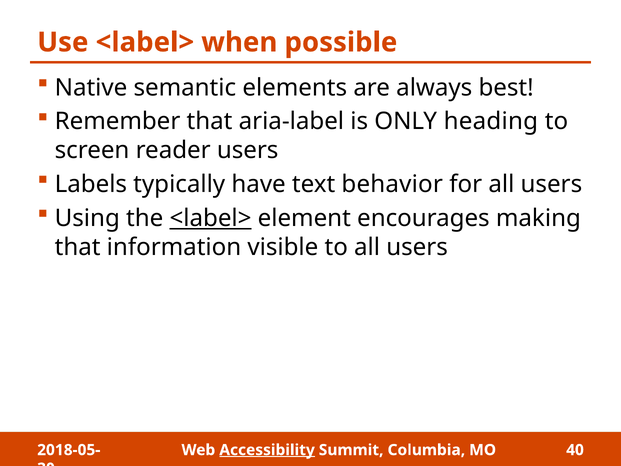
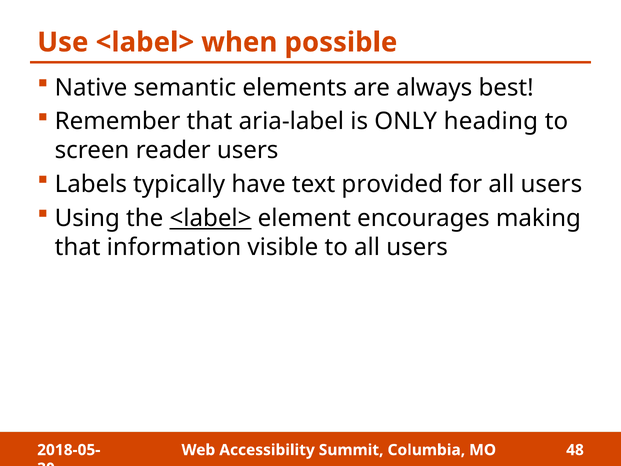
behavior: behavior -> provided
Accessibility underline: present -> none
40: 40 -> 48
